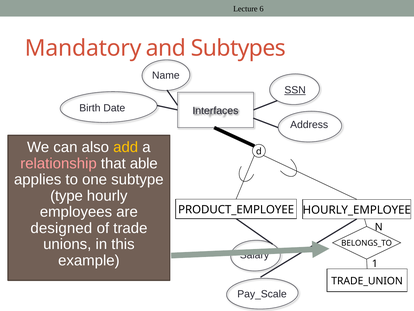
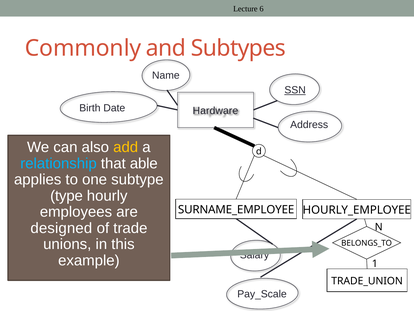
Mandatory: Mandatory -> Commonly
Interfaces: Interfaces -> Hardware
relationship colour: pink -> light blue
PRODUCT_EMPLOYEE: PRODUCT_EMPLOYEE -> SURNAME_EMPLOYEE
